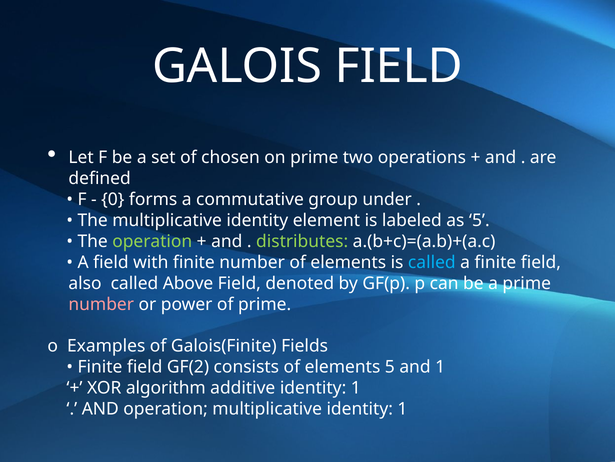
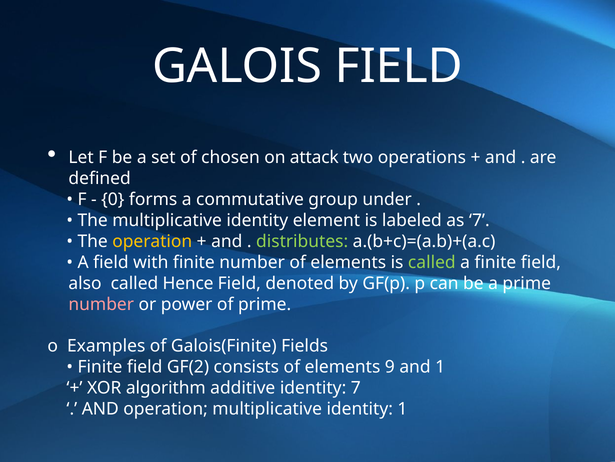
on prime: prime -> attack
as 5: 5 -> 7
operation at (152, 241) colour: light green -> yellow
called at (432, 262) colour: light blue -> light green
Above: Above -> Hence
elements 5: 5 -> 9
additive identity 1: 1 -> 7
